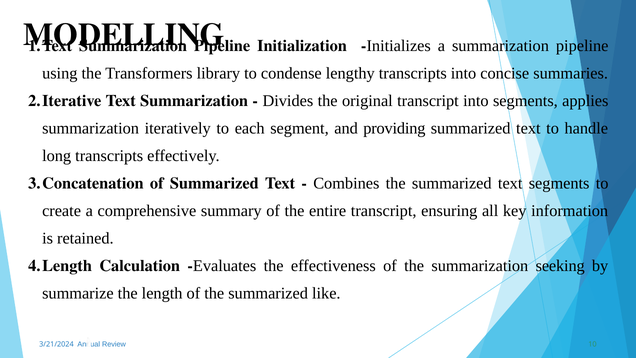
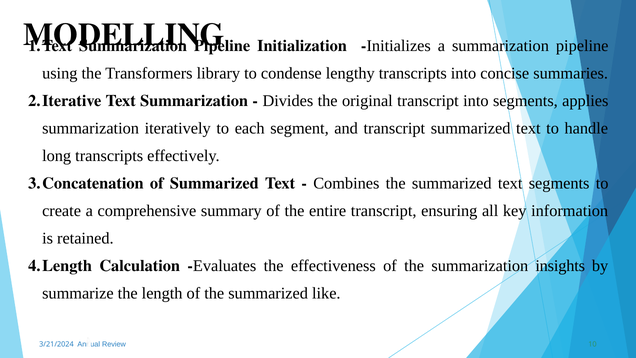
and providing: providing -> transcript
seeking: seeking -> insights
